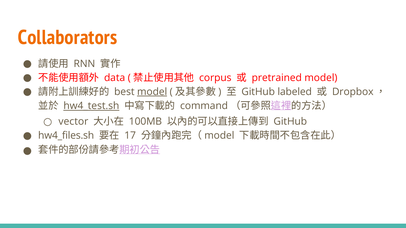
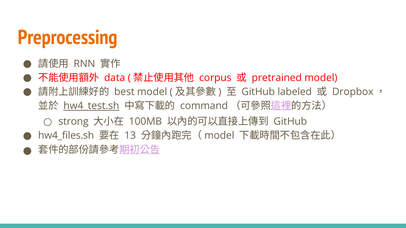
Collaborators: Collaborators -> Preprocessing
model at (152, 92) underline: present -> none
vector: vector -> strong
17: 17 -> 13
